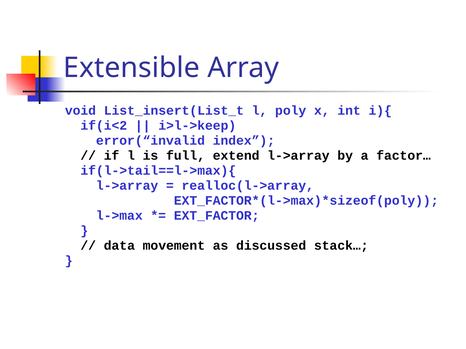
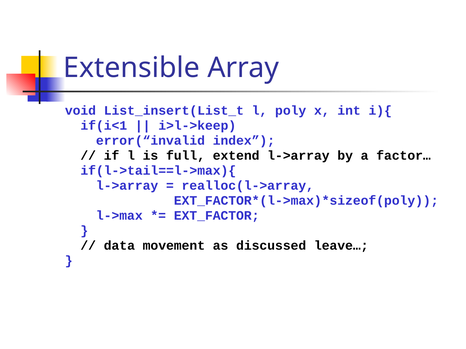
if(i<2: if(i<2 -> if(i<1
stack…: stack… -> leave…
